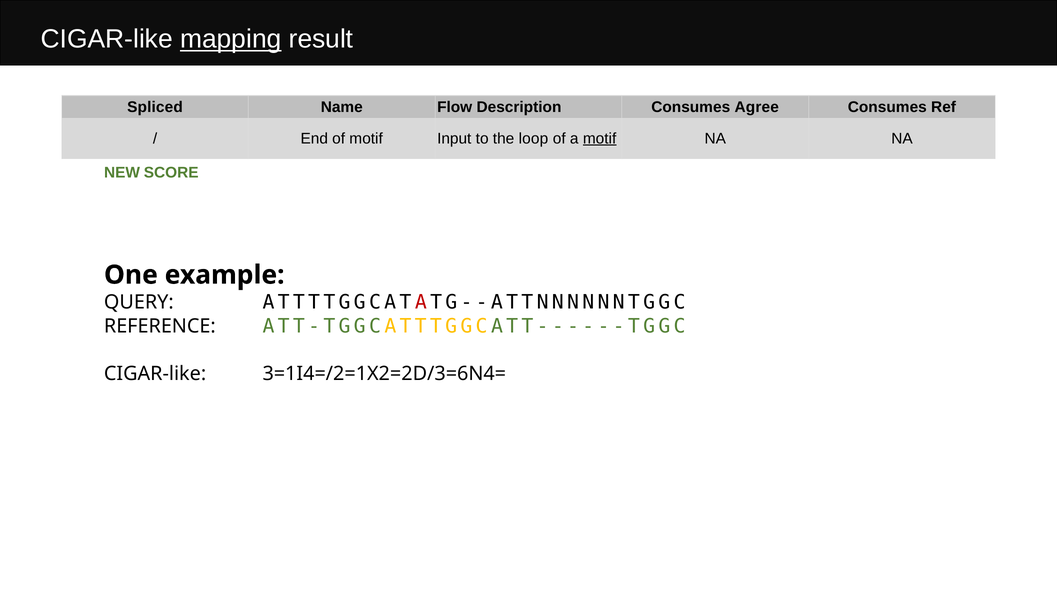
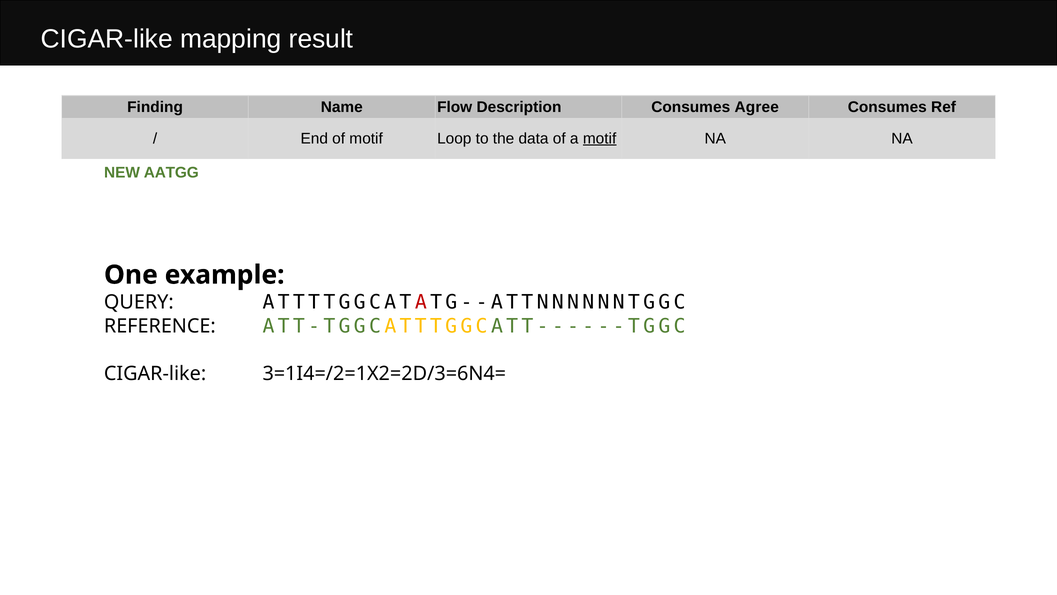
mapping underline: present -> none
Spliced: Spliced -> Finding
Input: Input -> Loop
loop: loop -> data
SCORE: SCORE -> AATGG
